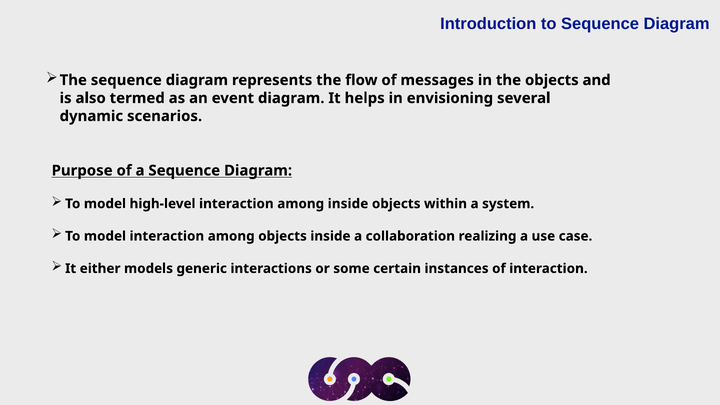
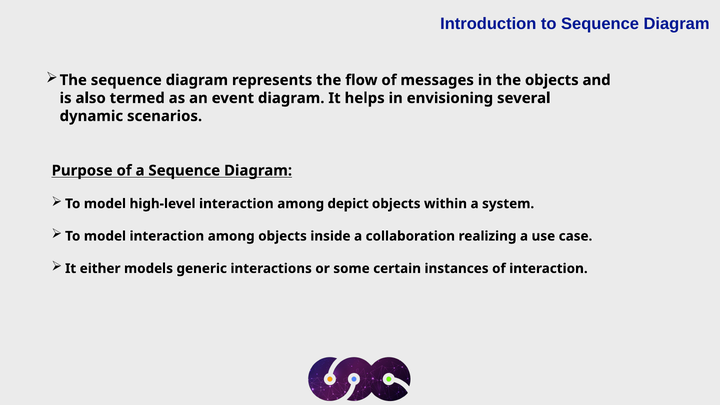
among inside: inside -> depict
